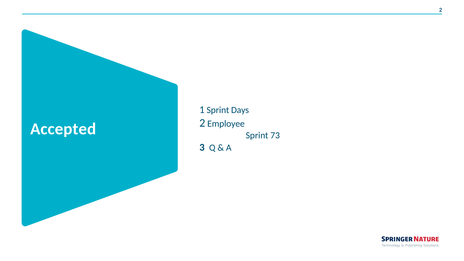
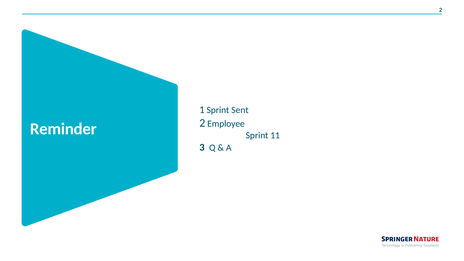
Days: Days -> Sent
Accepted: Accepted -> Reminder
73: 73 -> 11
